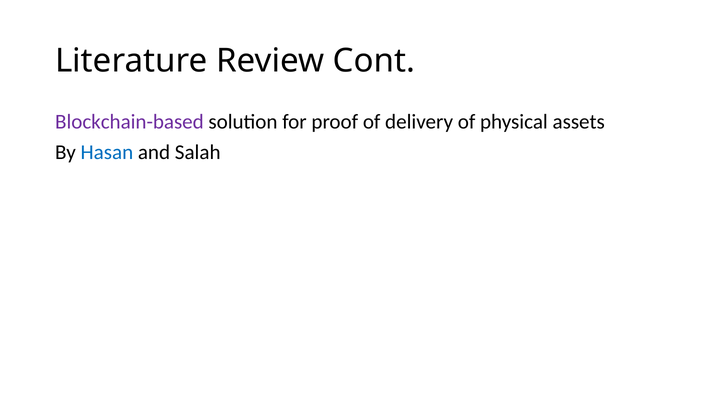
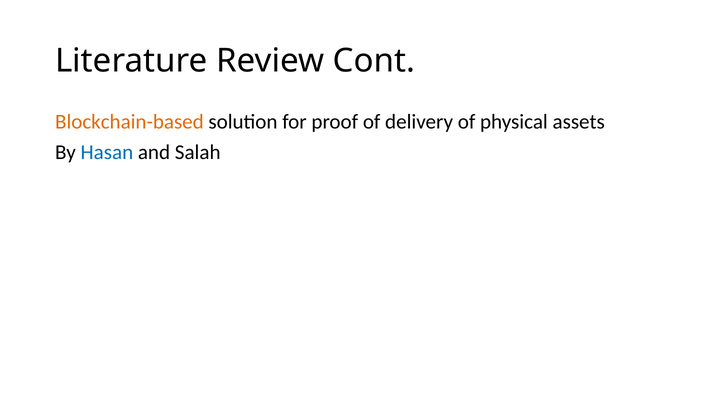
Blockchain-based colour: purple -> orange
